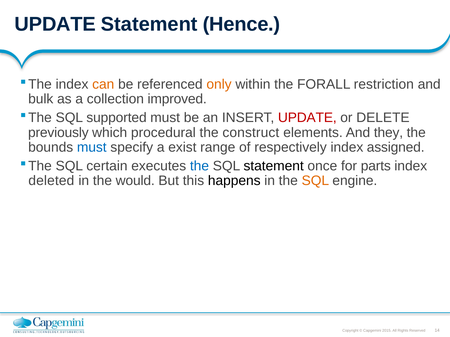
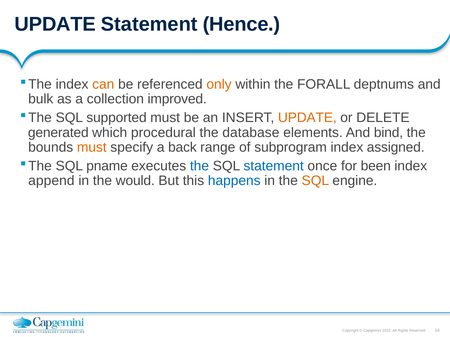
restriction: restriction -> deptnums
UPDATE at (307, 118) colour: red -> orange
previously: previously -> generated
construct: construct -> database
they: they -> bind
must at (92, 148) colour: blue -> orange
exist: exist -> back
respectively: respectively -> subprogram
certain: certain -> pname
statement at (274, 166) colour: black -> blue
parts: parts -> been
deleted: deleted -> append
happens colour: black -> blue
